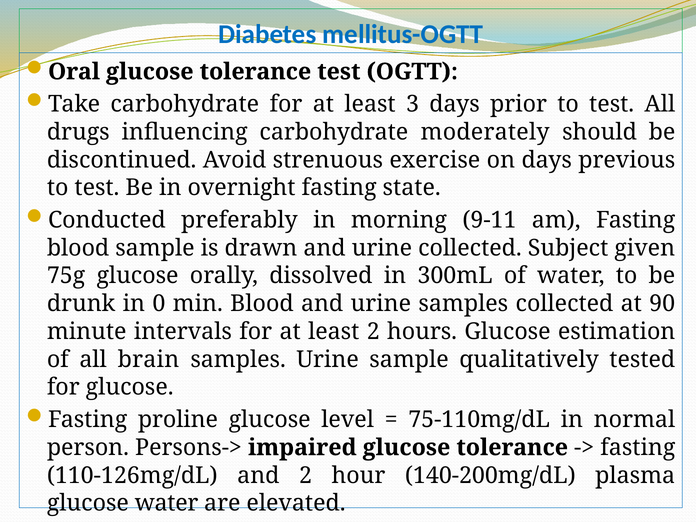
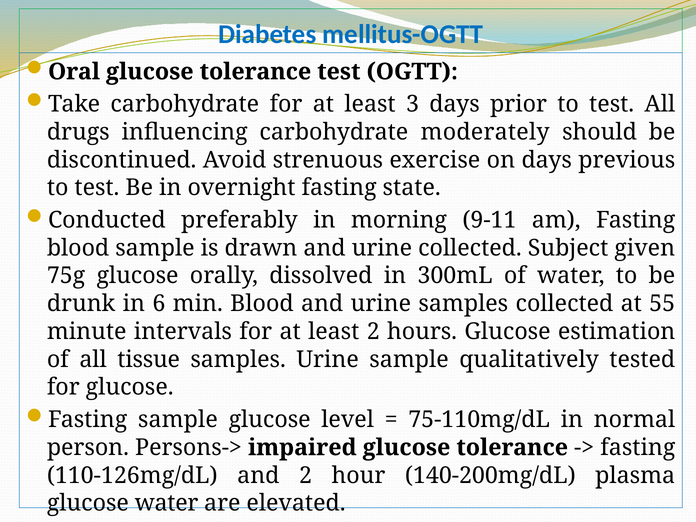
0: 0 -> 6
90: 90 -> 55
brain: brain -> tissue
Fasting proline: proline -> sample
